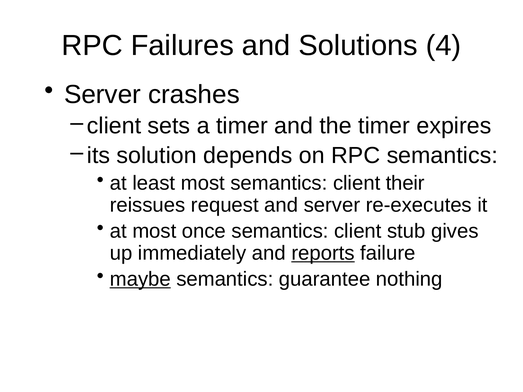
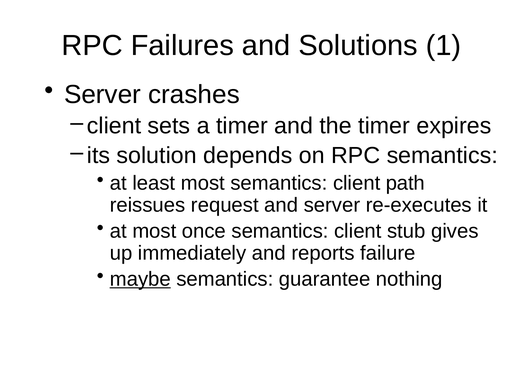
4: 4 -> 1
their: their -> path
reports underline: present -> none
